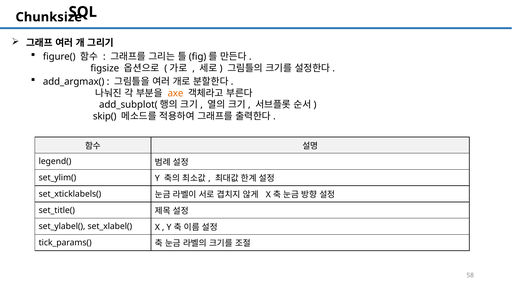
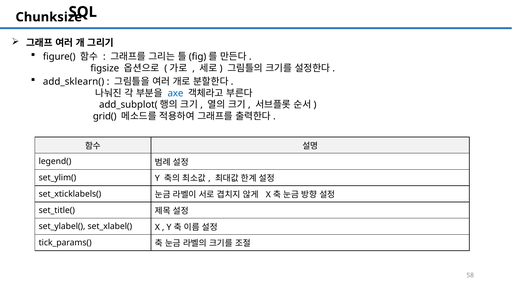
add_argmax(: add_argmax( -> add_sklearn(
axe colour: orange -> blue
skip(: skip( -> grid(
